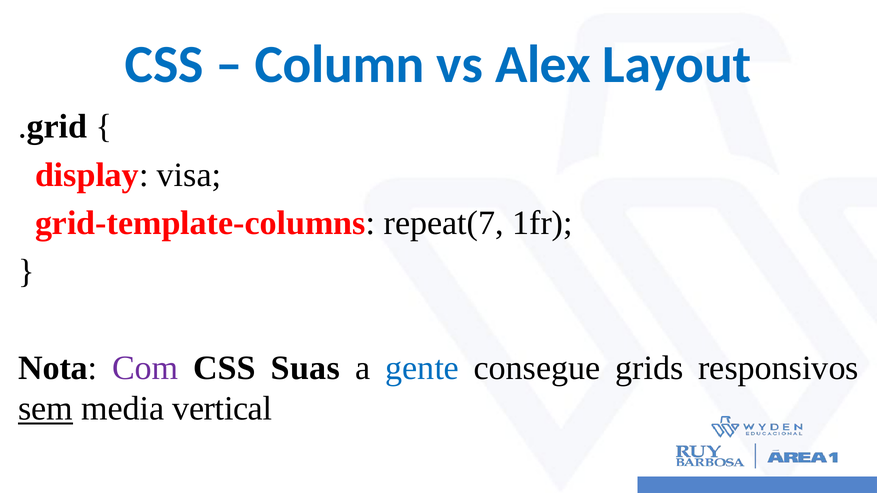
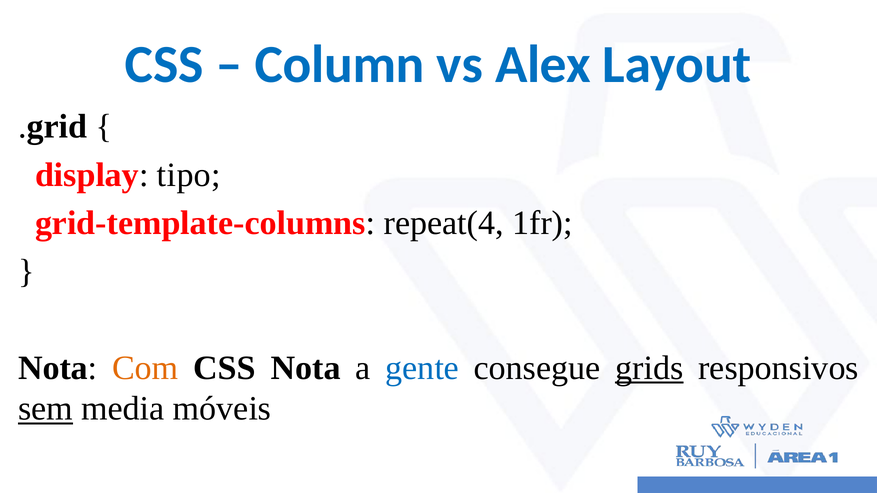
visa: visa -> tipo
repeat(7: repeat(7 -> repeat(4
Com colour: purple -> orange
CSS Suas: Suas -> Nota
grids underline: none -> present
vertical: vertical -> móveis
